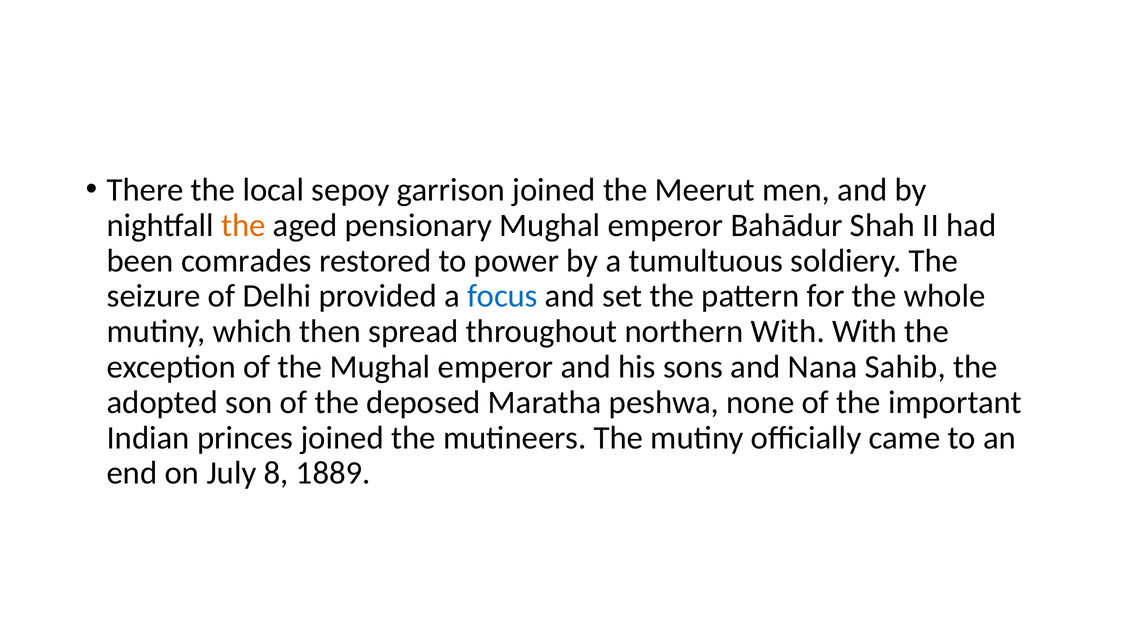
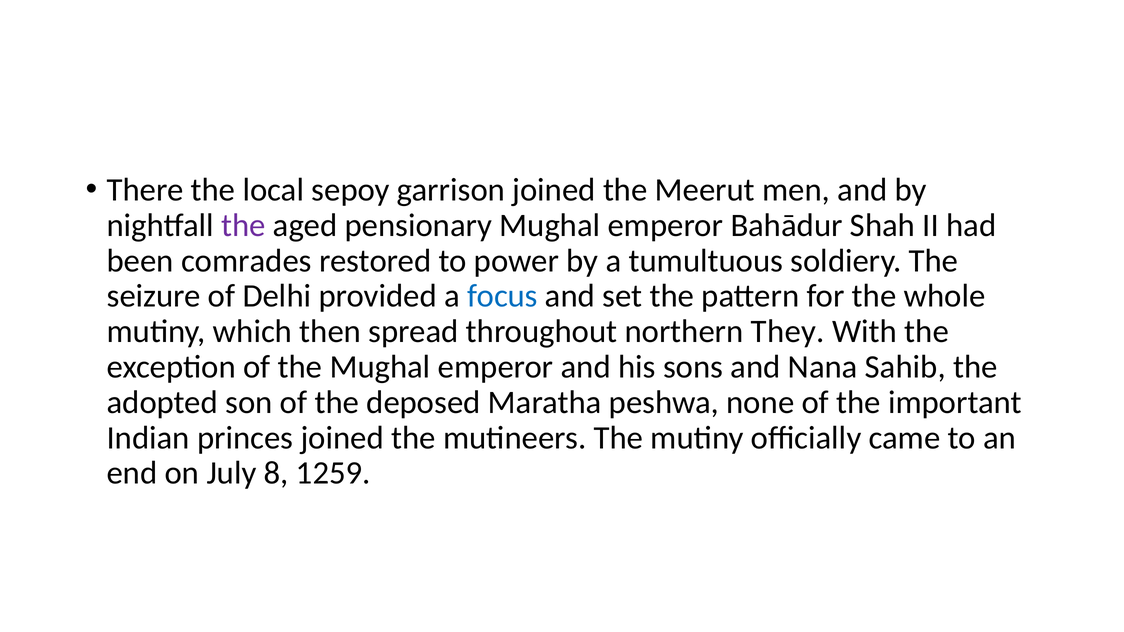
the at (243, 225) colour: orange -> purple
northern With: With -> They
1889: 1889 -> 1259
